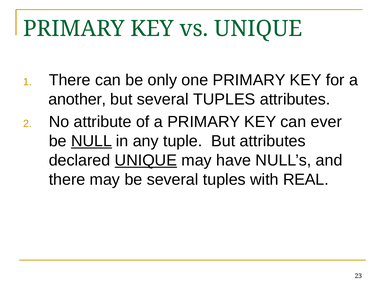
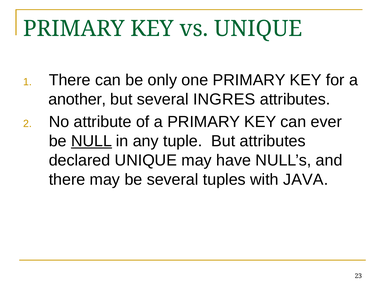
but several TUPLES: TUPLES -> INGRES
UNIQUE at (146, 160) underline: present -> none
REAL: REAL -> JAVA
